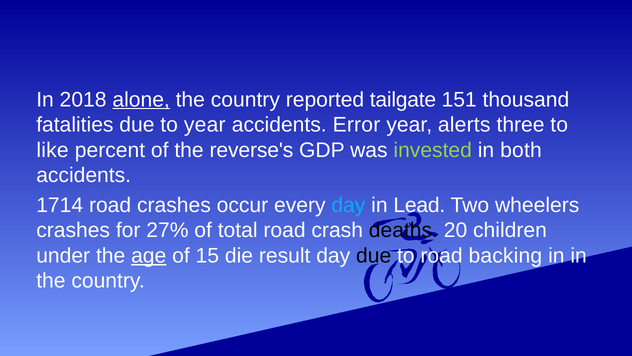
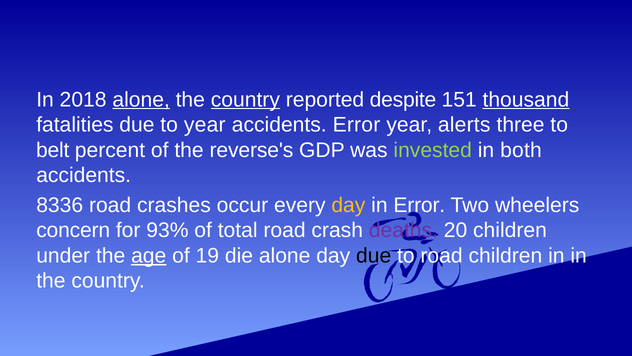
country at (245, 99) underline: none -> present
tailgate: tailgate -> despite
thousand underline: none -> present
like: like -> belt
1714: 1714 -> 8336
day at (348, 205) colour: light blue -> yellow
in Lead: Lead -> Error
crashes at (73, 230): crashes -> concern
27%: 27% -> 93%
deaths colour: black -> purple
15: 15 -> 19
die result: result -> alone
road backing: backing -> children
